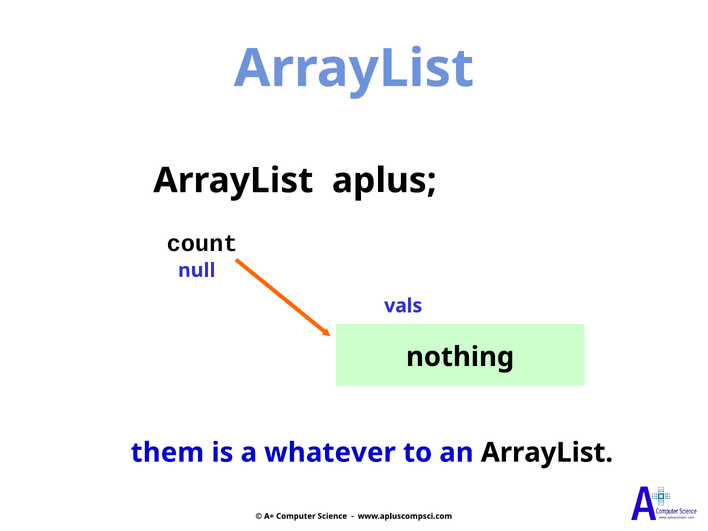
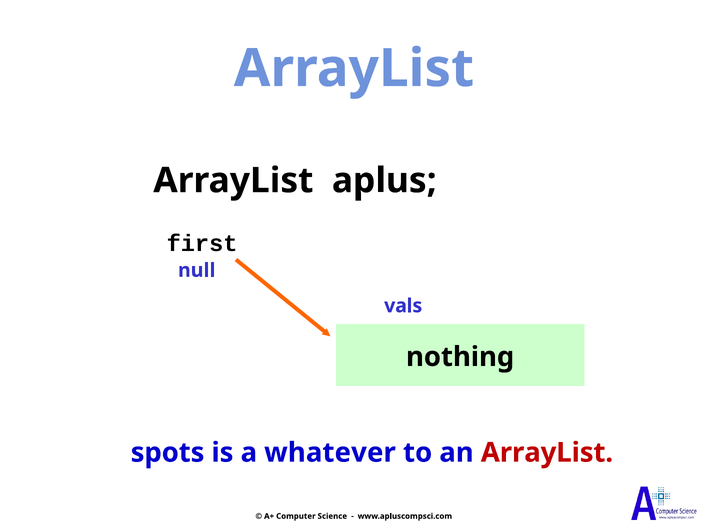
count: count -> first
them: them -> spots
ArrayList at (547, 453) colour: black -> red
